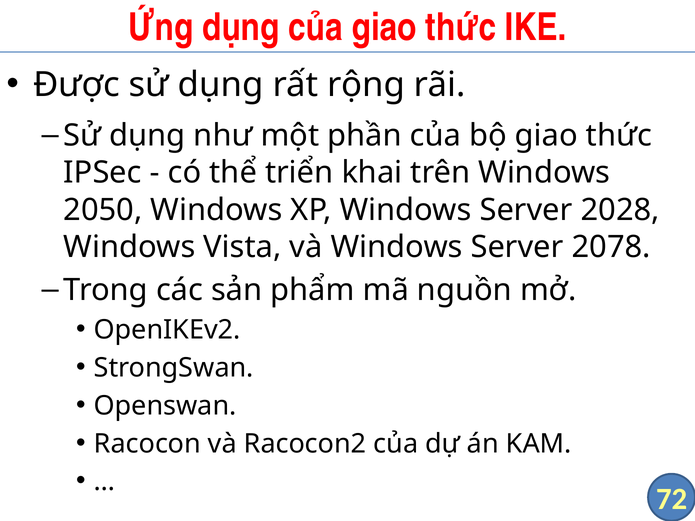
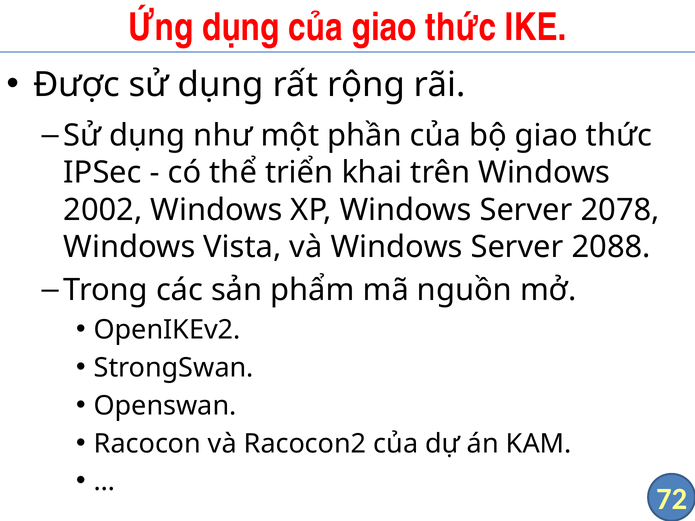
2050: 2050 -> 2002
2028: 2028 -> 2078
2078: 2078 -> 2088
